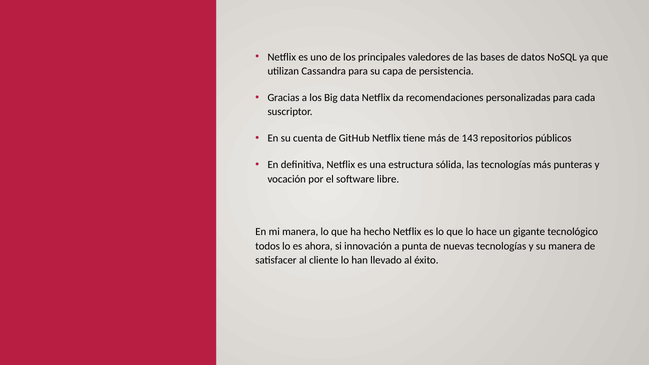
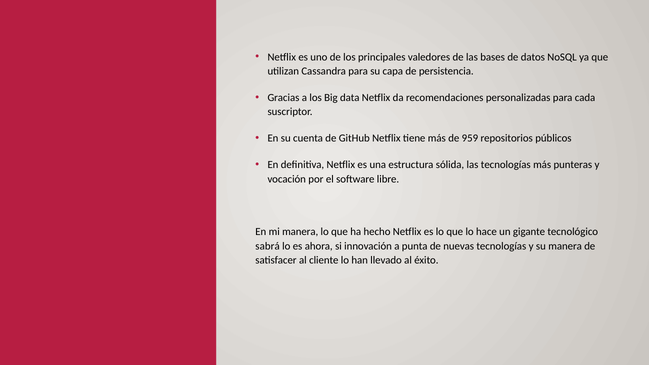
143: 143 -> 959
todos: todos -> sabrá
